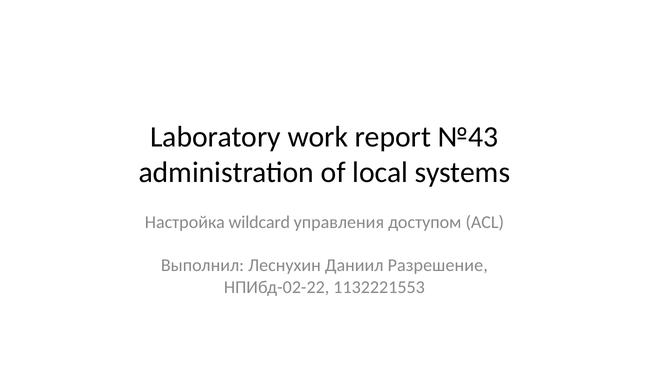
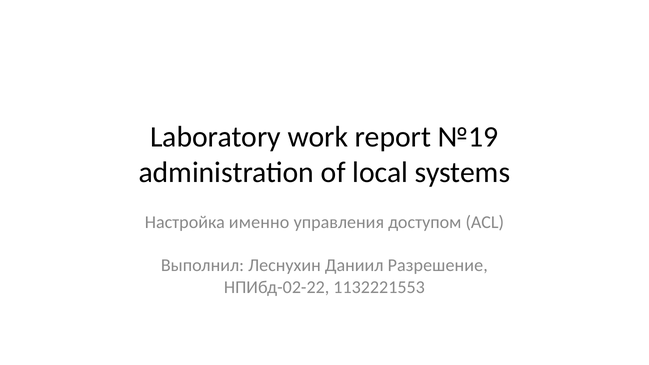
№43: №43 -> №19
wildcard: wildcard -> именно
